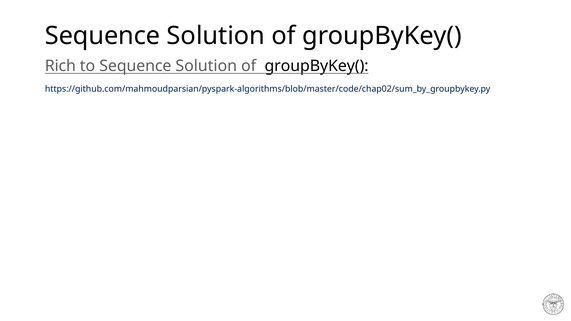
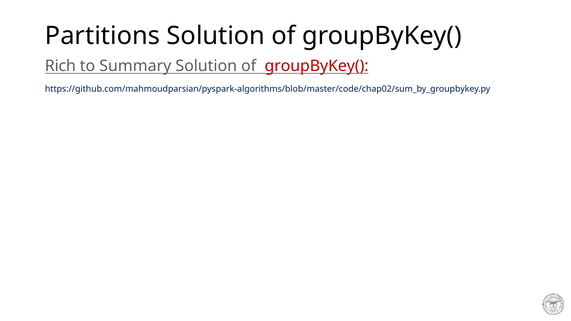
Sequence at (103, 36): Sequence -> Partitions
to Sequence: Sequence -> Summary
groupByKey( at (317, 66) colour: black -> red
